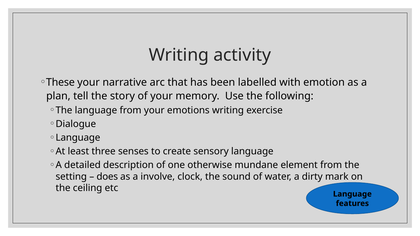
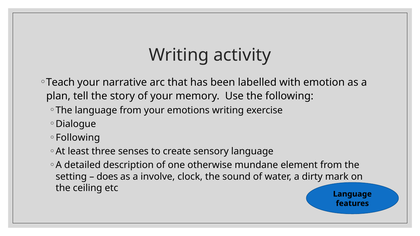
These: These -> Teach
Language at (78, 138): Language -> Following
